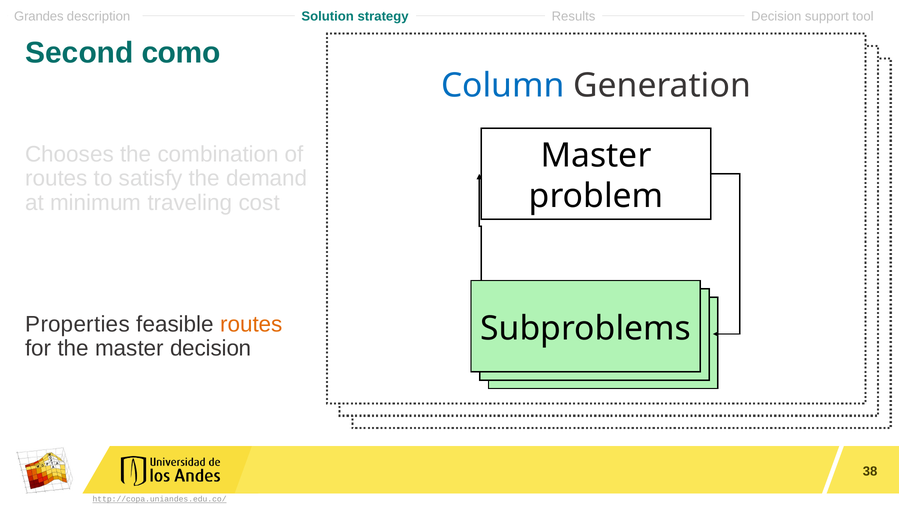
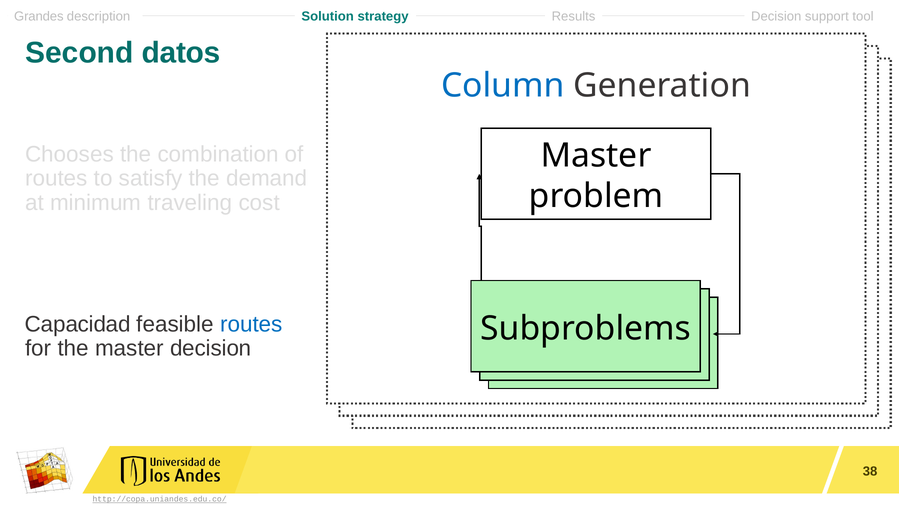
como: como -> datos
Properties: Properties -> Capacidad
routes at (251, 324) colour: orange -> blue
